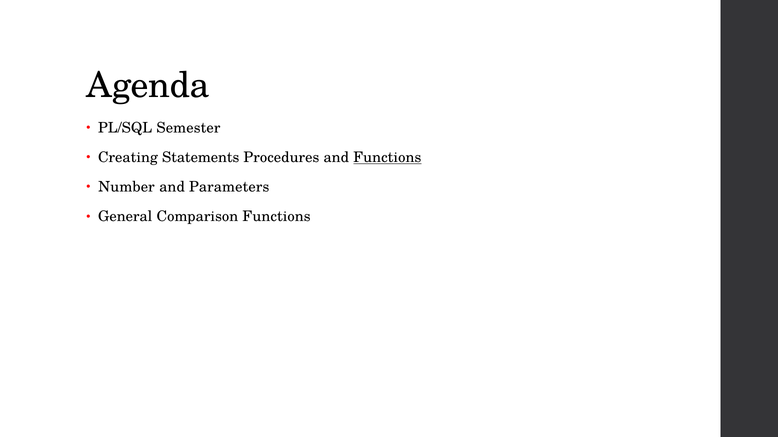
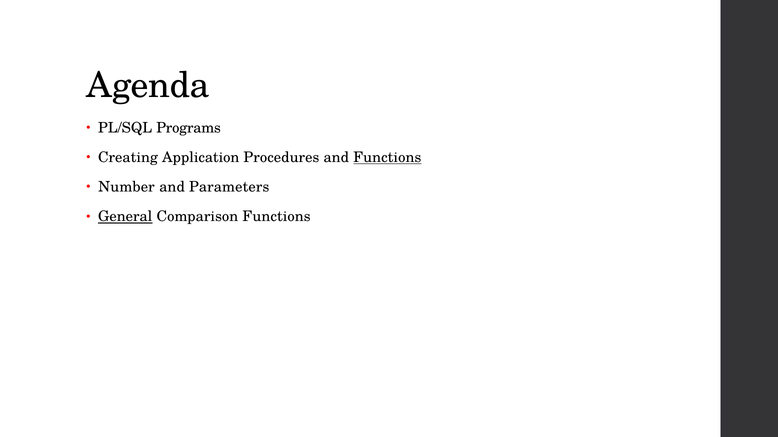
Semester: Semester -> Programs
Statements: Statements -> Application
General underline: none -> present
